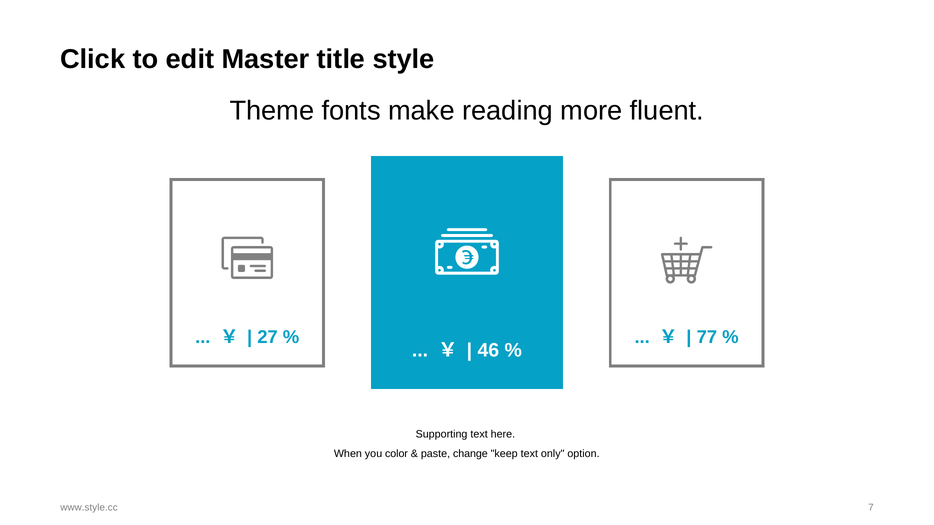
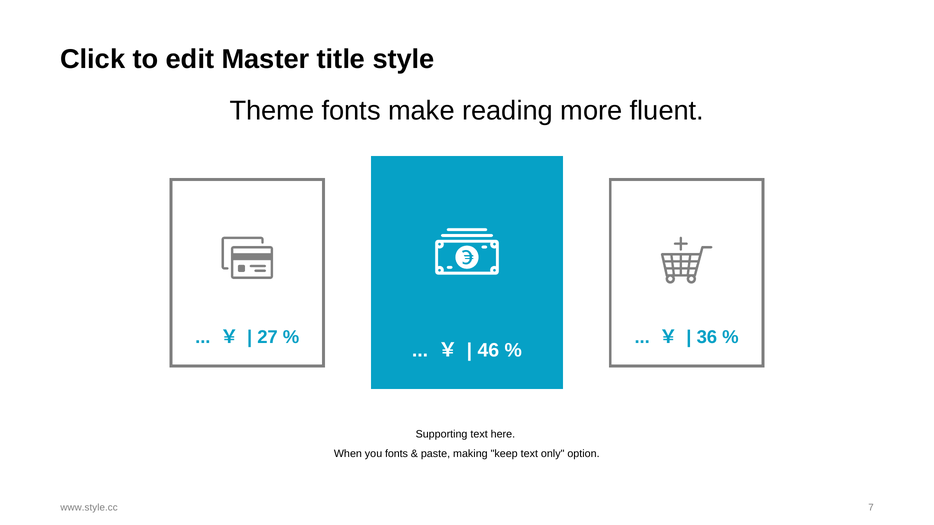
77: 77 -> 36
you color: color -> fonts
change: change -> making
